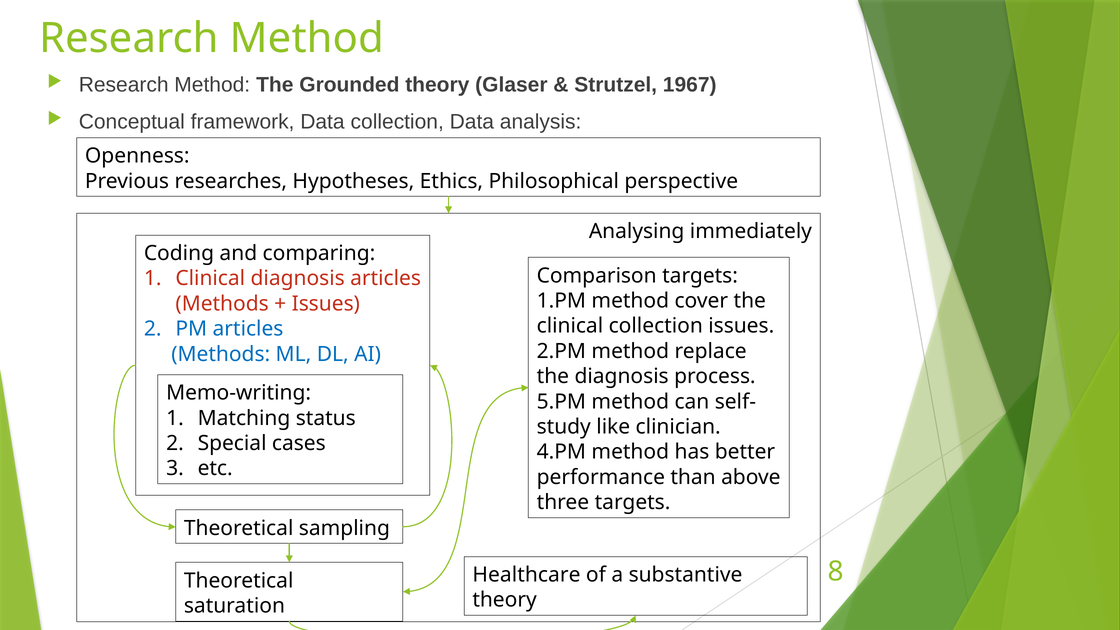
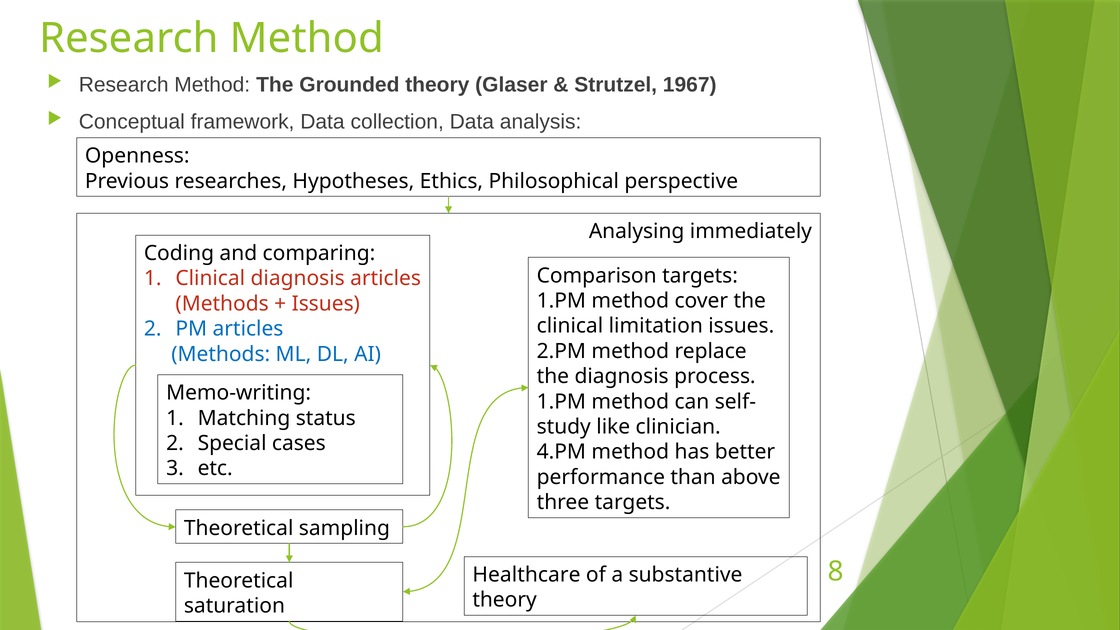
clinical collection: collection -> limitation
5.PM at (561, 402): 5.PM -> 1.PM
